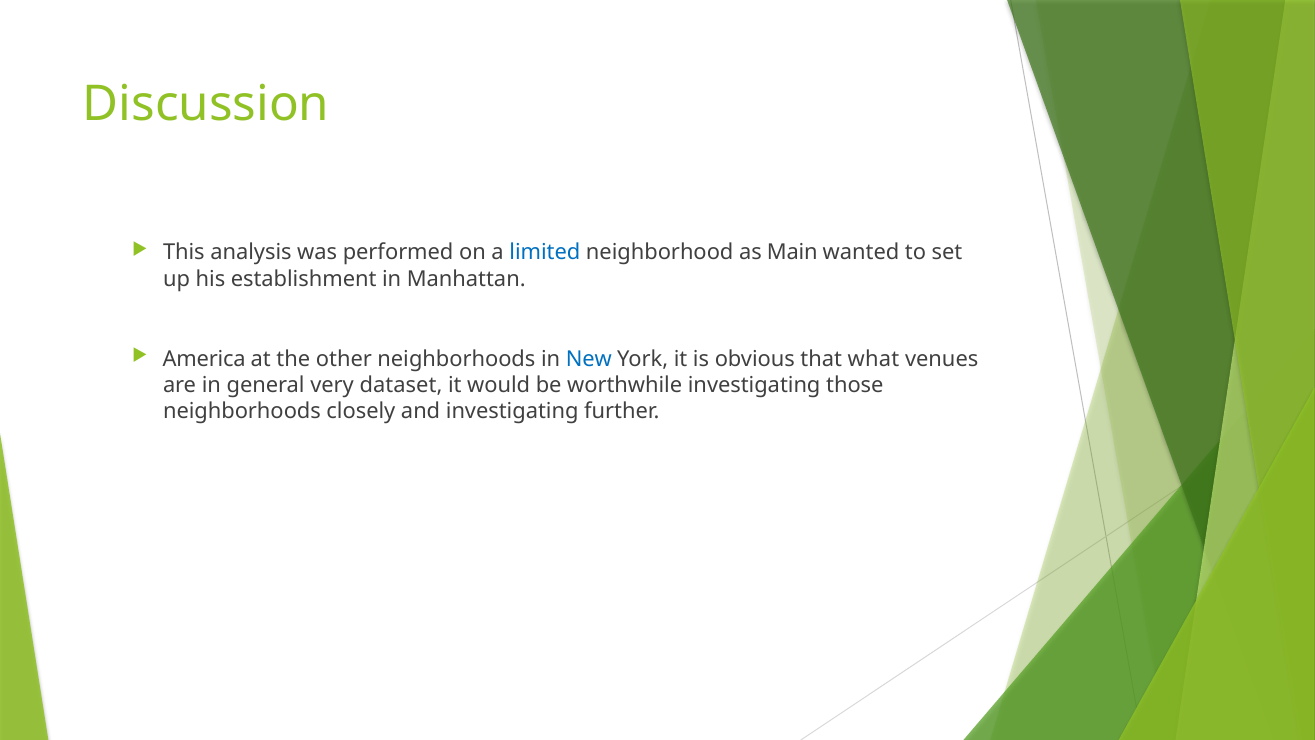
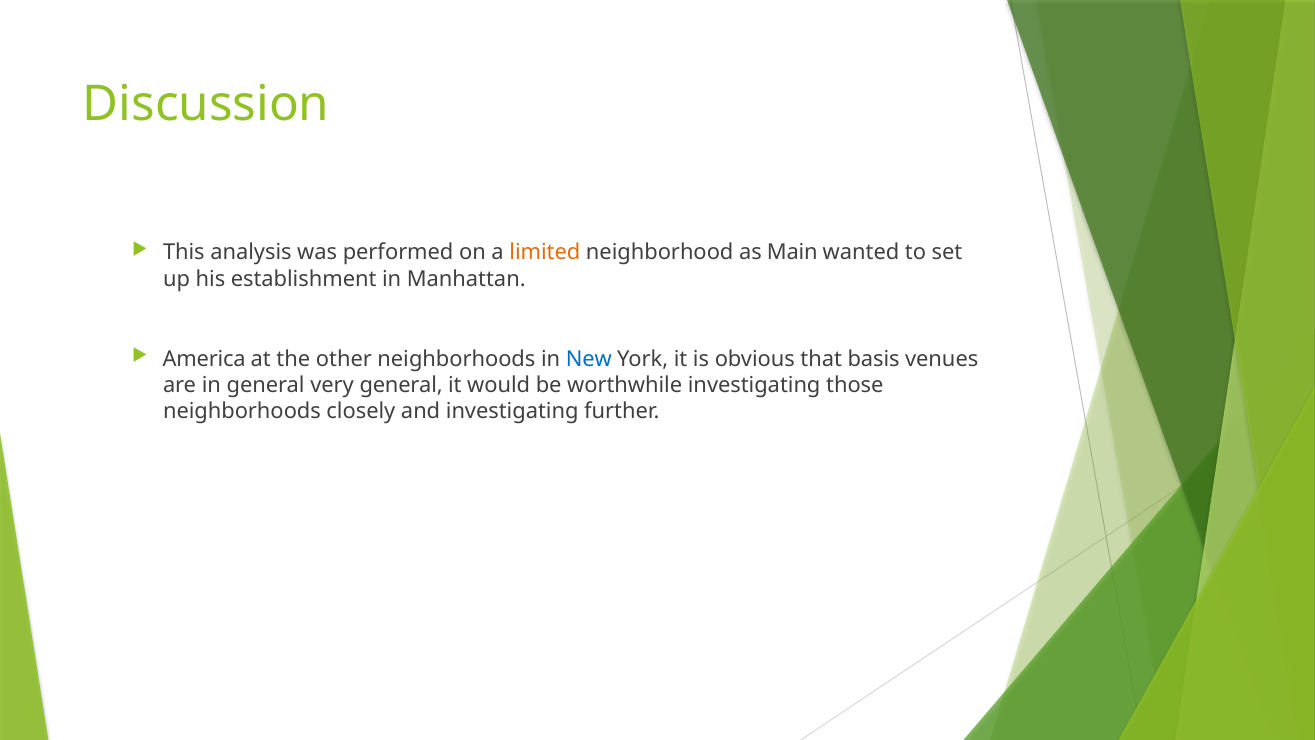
limited colour: blue -> orange
what: what -> basis
very dataset: dataset -> general
